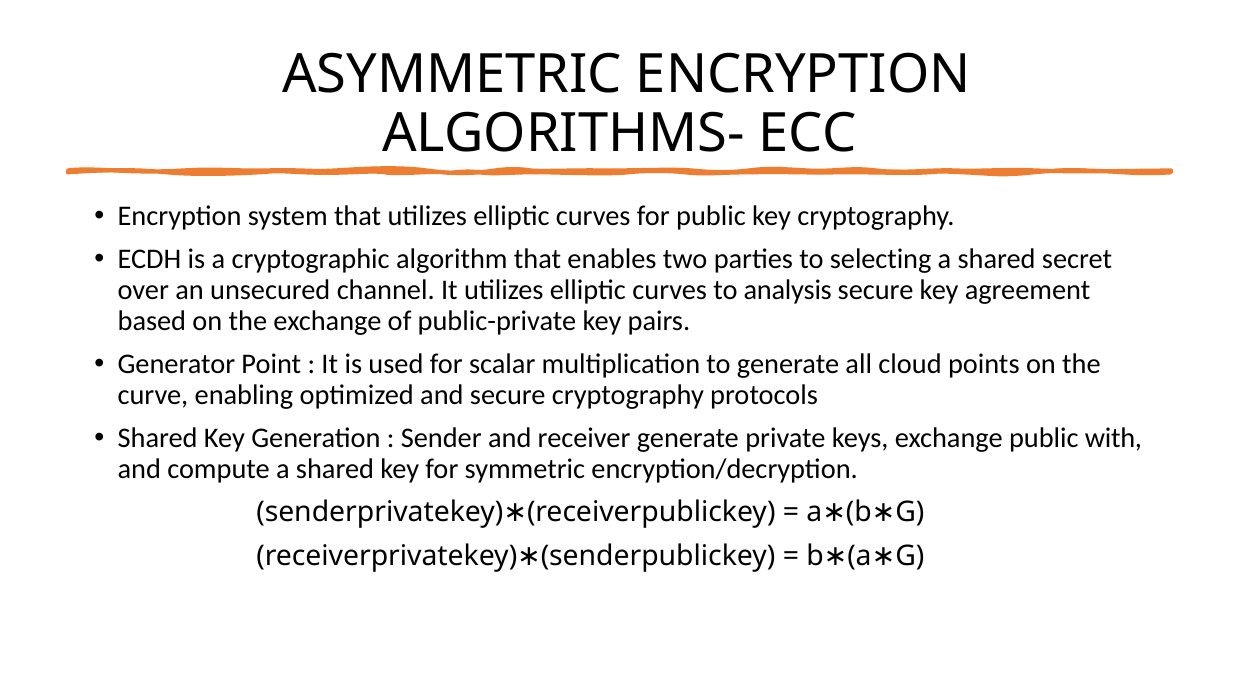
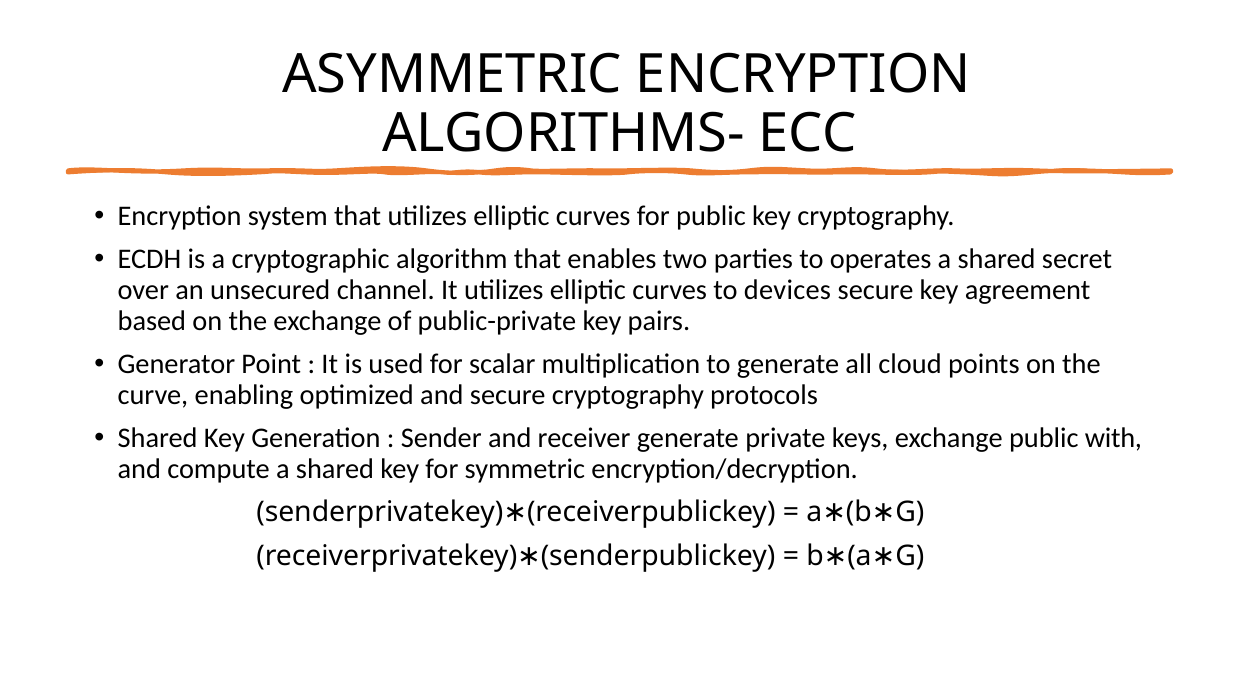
selecting: selecting -> operates
analysis: analysis -> devices
